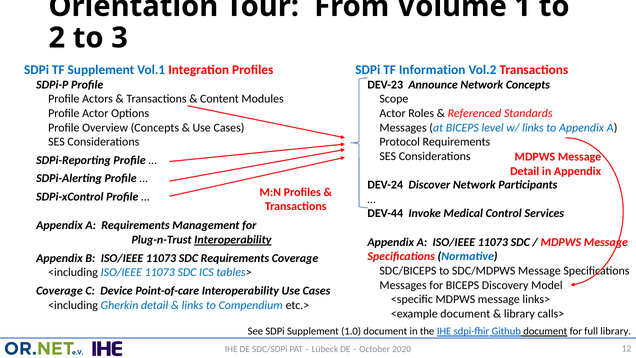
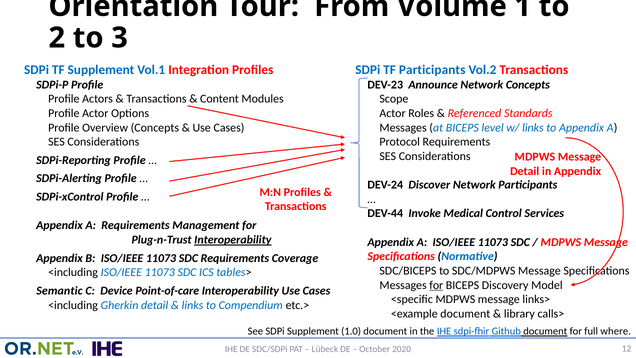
TF Information: Information -> Participants
for at (436, 285) underline: none -> present
Coverage at (59, 291): Coverage -> Semantic
full library: library -> where
